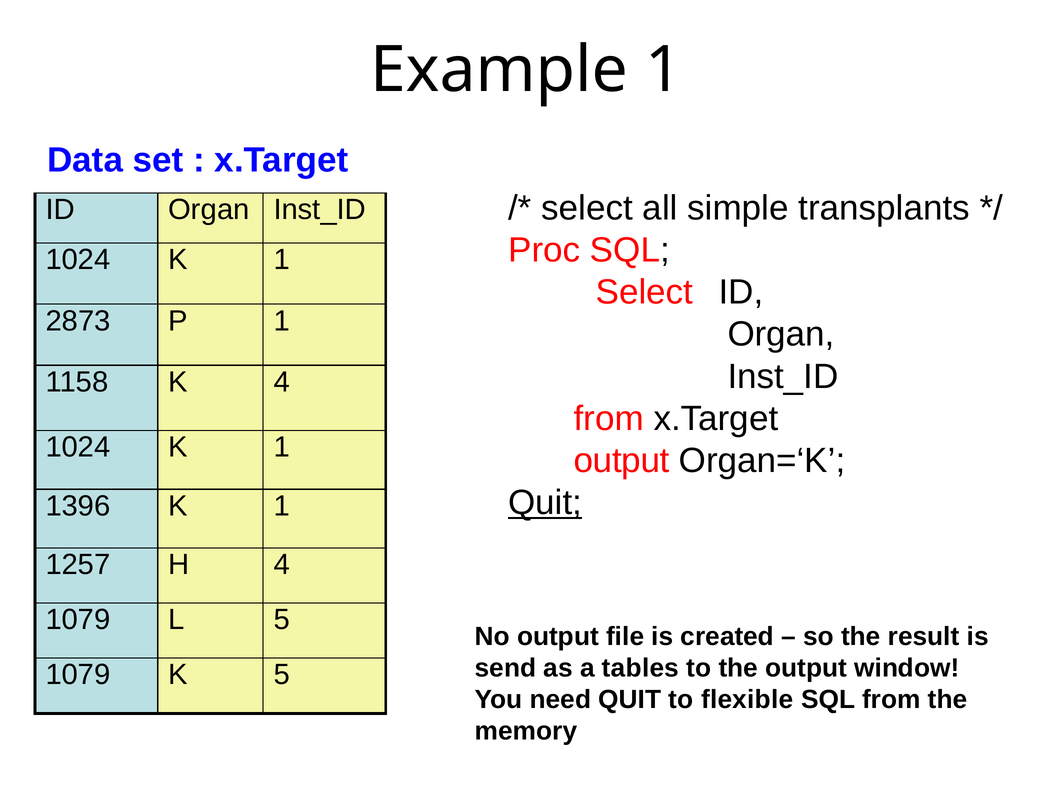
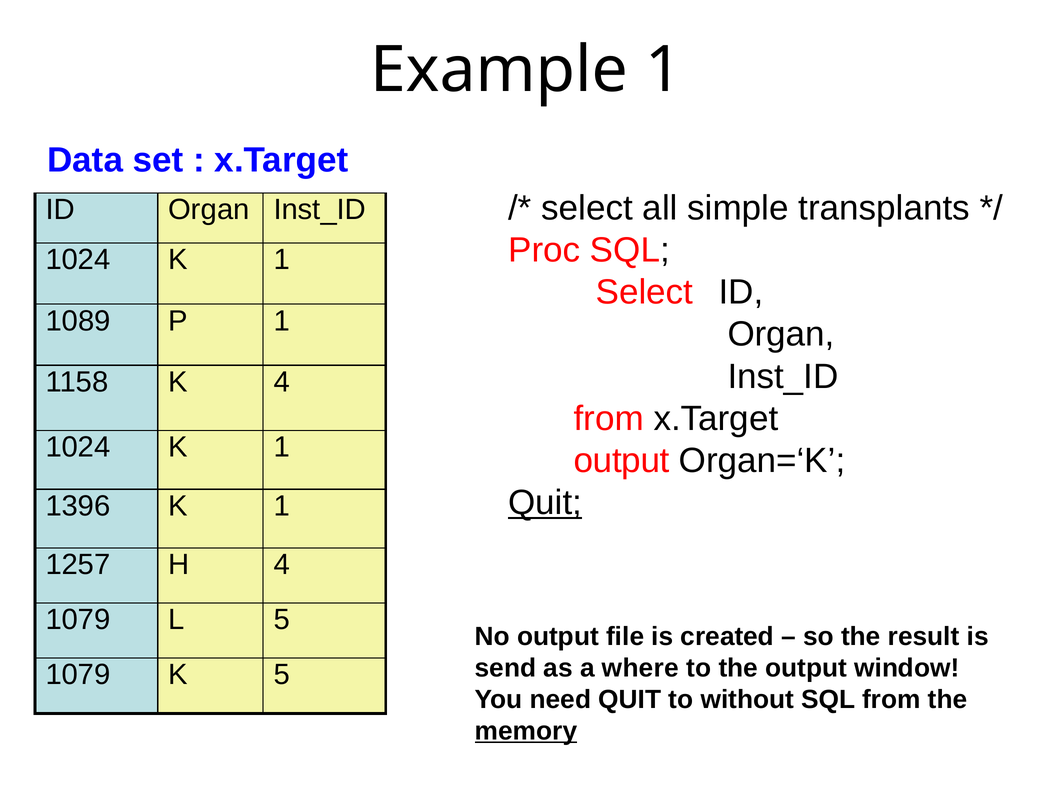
2873: 2873 -> 1089
tables: tables -> where
flexible: flexible -> without
memory underline: none -> present
